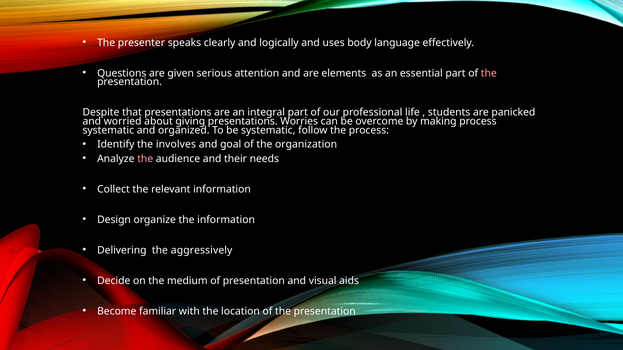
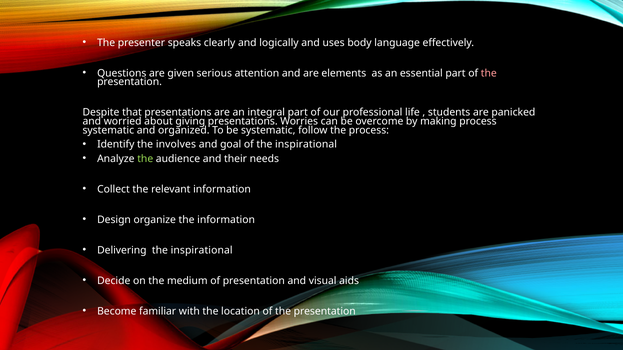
of the organization: organization -> inspirational
the at (145, 159) colour: pink -> light green
Delivering the aggressively: aggressively -> inspirational
